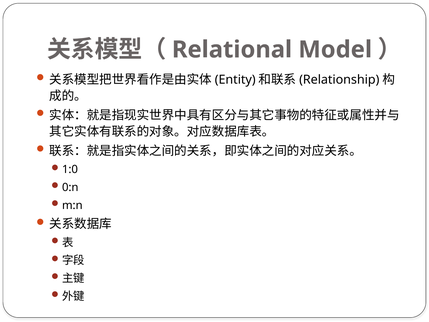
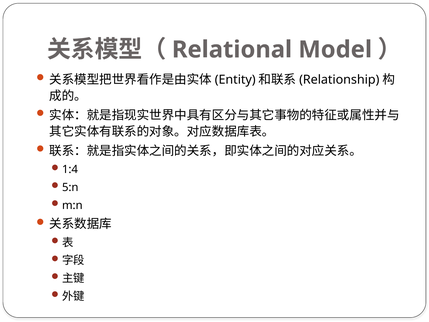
1:0: 1:0 -> 1:4
0:n: 0:n -> 5:n
